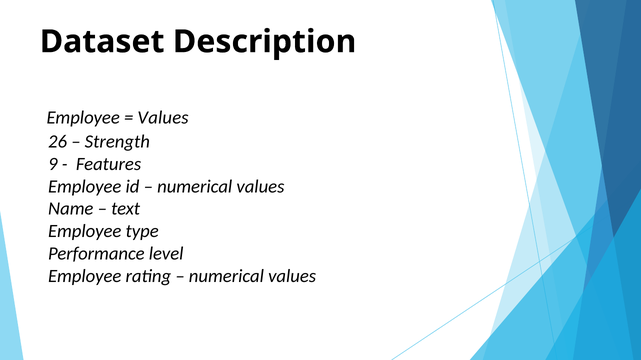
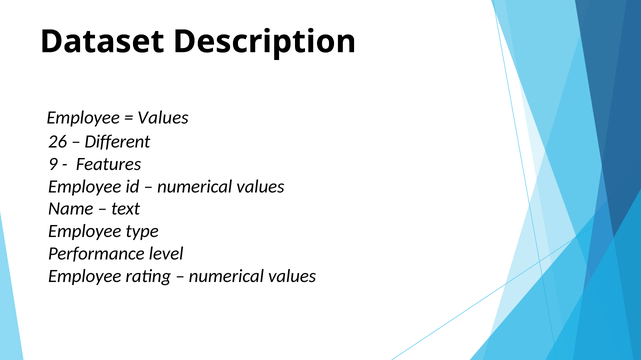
Strength: Strength -> Different
